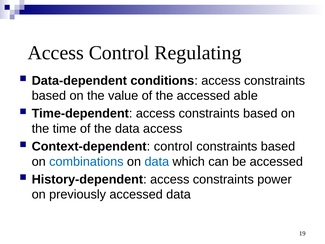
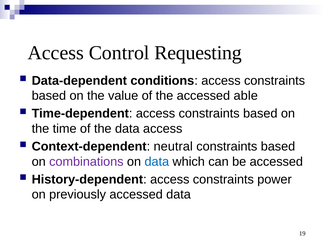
Regulating: Regulating -> Requesting
Context-dependent control: control -> neutral
combinations colour: blue -> purple
